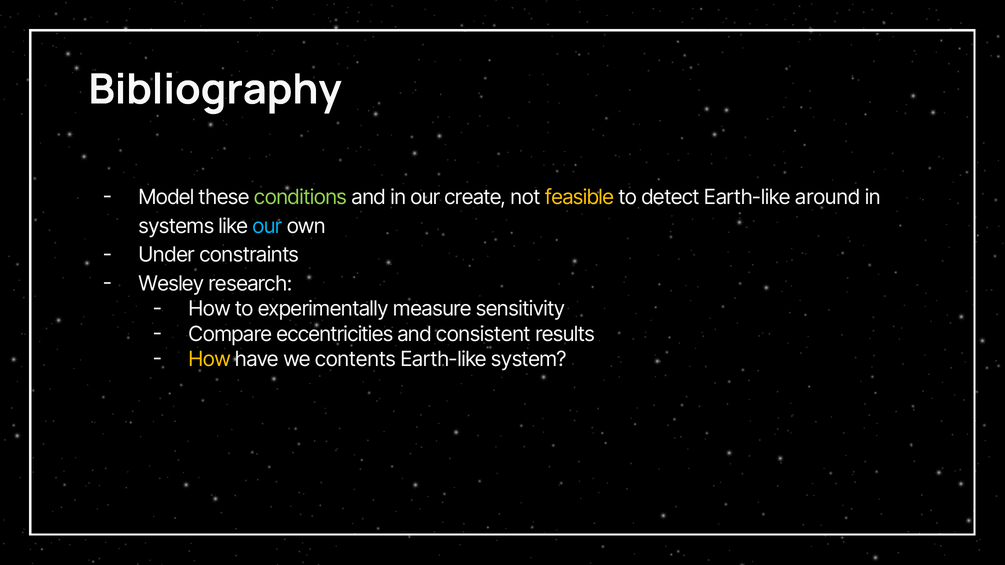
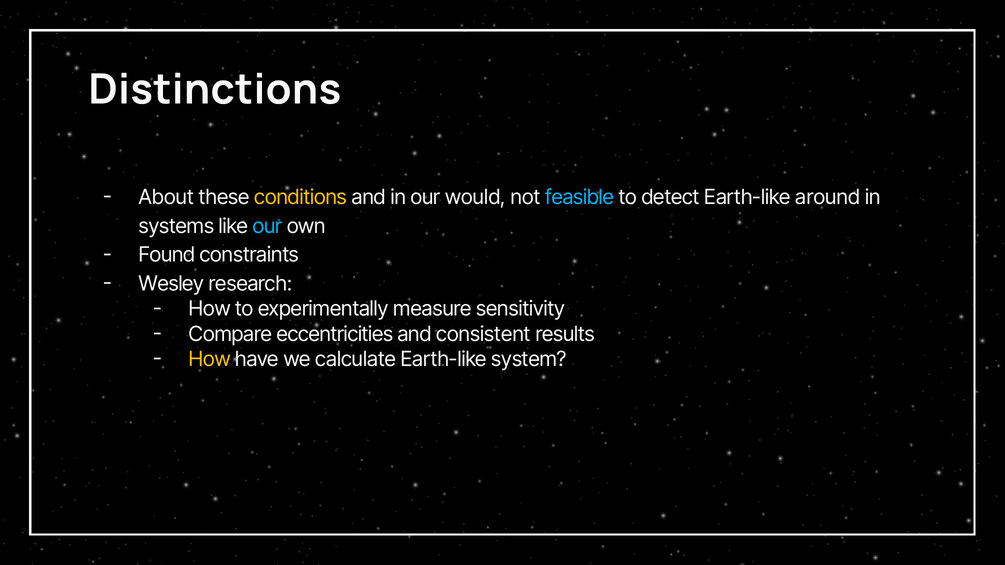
Bibliography: Bibliography -> Distinctions
Model: Model -> About
conditions colour: light green -> yellow
create: create -> would
feasible colour: yellow -> light blue
Under: Under -> Found
contents: contents -> calculate
